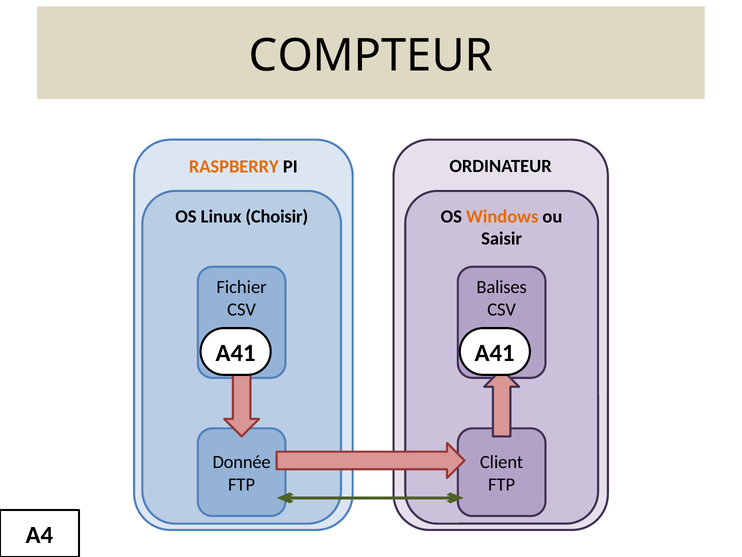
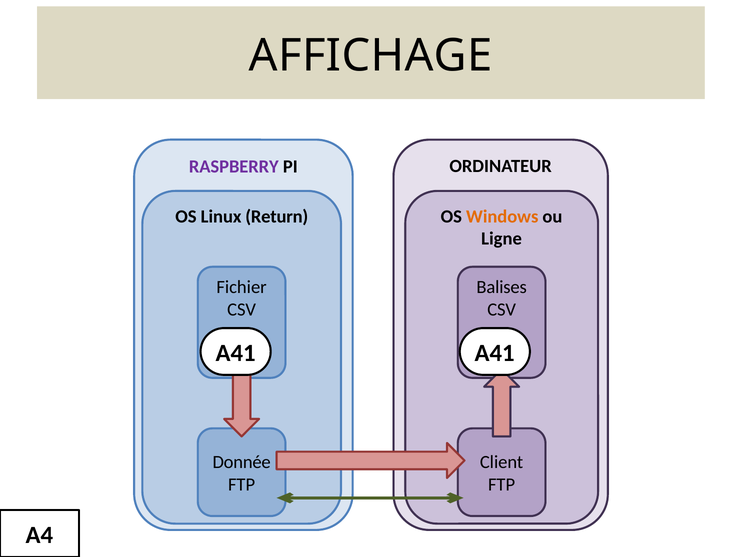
COMPTEUR: COMPTEUR -> AFFICHAGE
RASPBERRY colour: orange -> purple
Choisir: Choisir -> Return
Saisir: Saisir -> Ligne
